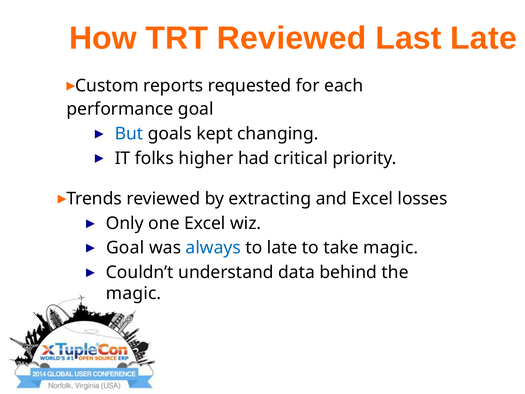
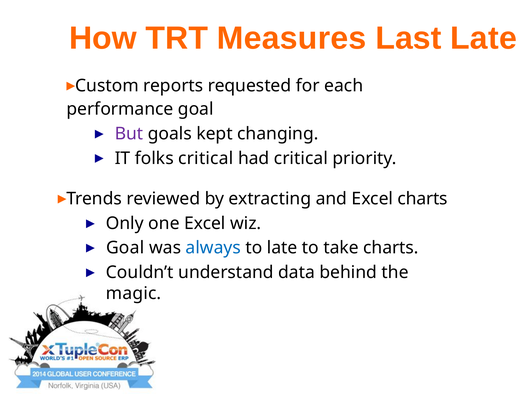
TRT Reviewed: Reviewed -> Measures
But colour: blue -> purple
folks higher: higher -> critical
Excel losses: losses -> charts
take magic: magic -> charts
